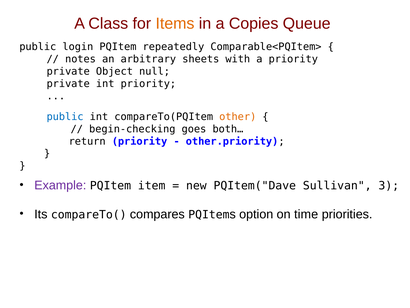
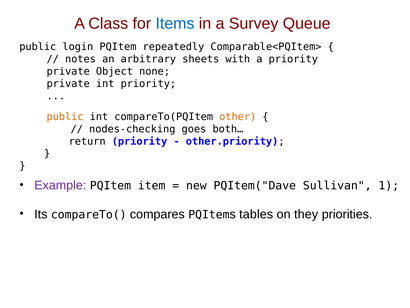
Items colour: orange -> blue
Copies: Copies -> Survey
null: null -> none
public at (65, 116) colour: blue -> orange
begin-checking: begin-checking -> nodes-checking
3: 3 -> 1
option: option -> tables
time: time -> they
